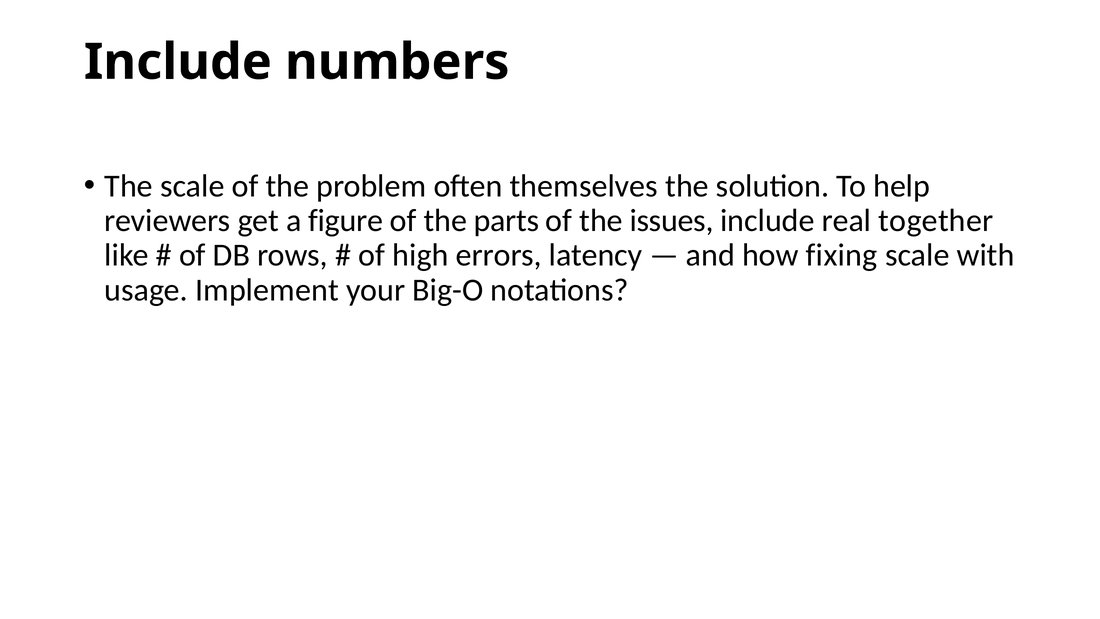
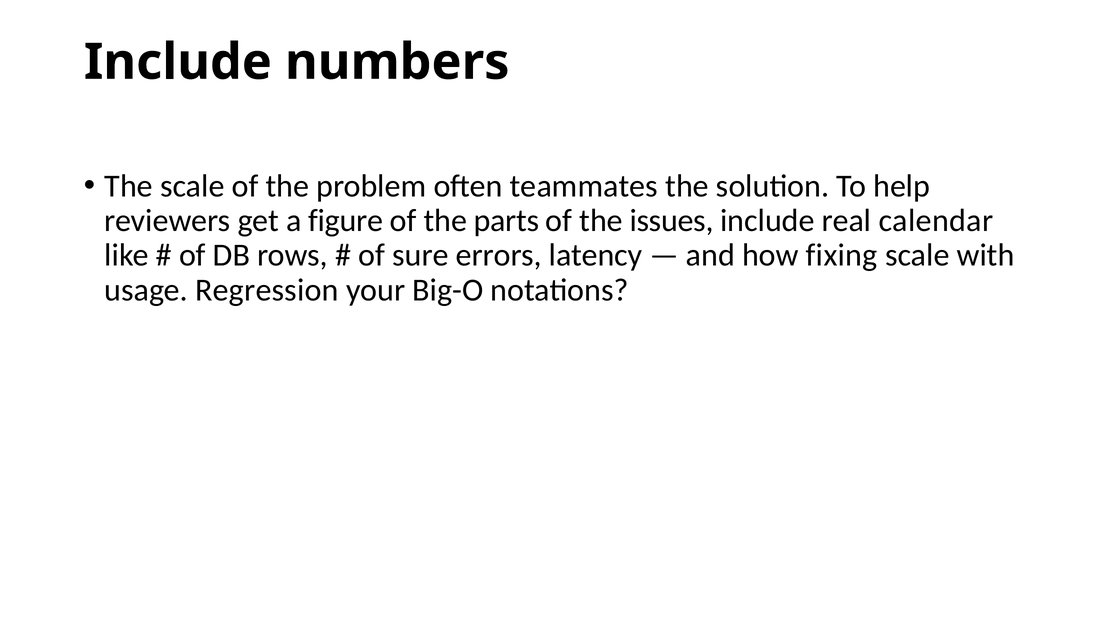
themselves: themselves -> teammates
together: together -> calendar
high: high -> sure
Implement: Implement -> Regression
